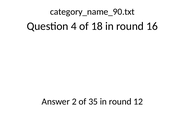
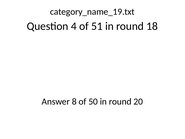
category_name_90.txt: category_name_90.txt -> category_name_19.txt
18: 18 -> 51
16: 16 -> 18
2: 2 -> 8
35: 35 -> 50
12: 12 -> 20
